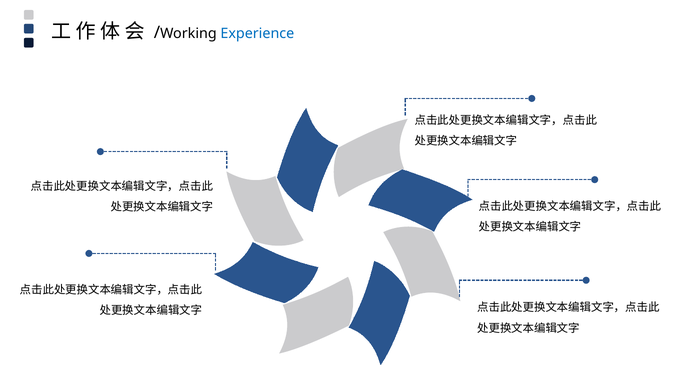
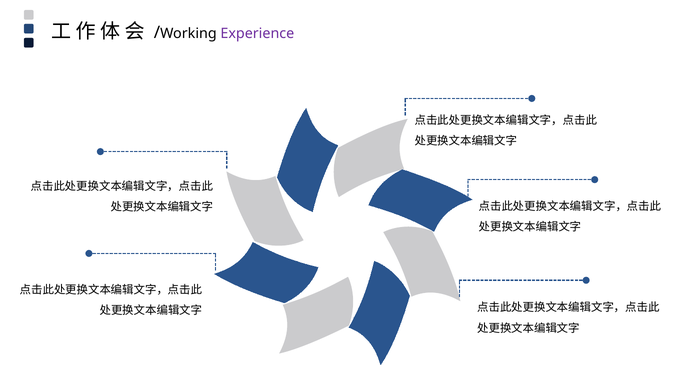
Experience colour: blue -> purple
